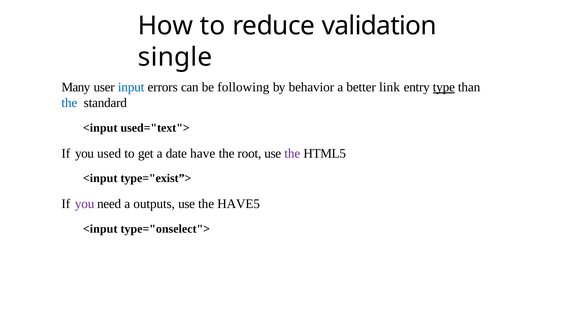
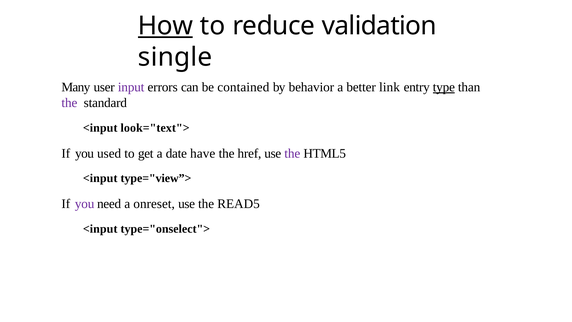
How underline: none -> present
input colour: blue -> purple
following: following -> contained
the at (69, 103) colour: blue -> purple
used="text">: used="text"> -> look="text">
root: root -> href
type="exist”>: type="exist”> -> type="view”>
outputs: outputs -> onreset
HAVE5: HAVE5 -> READ5
